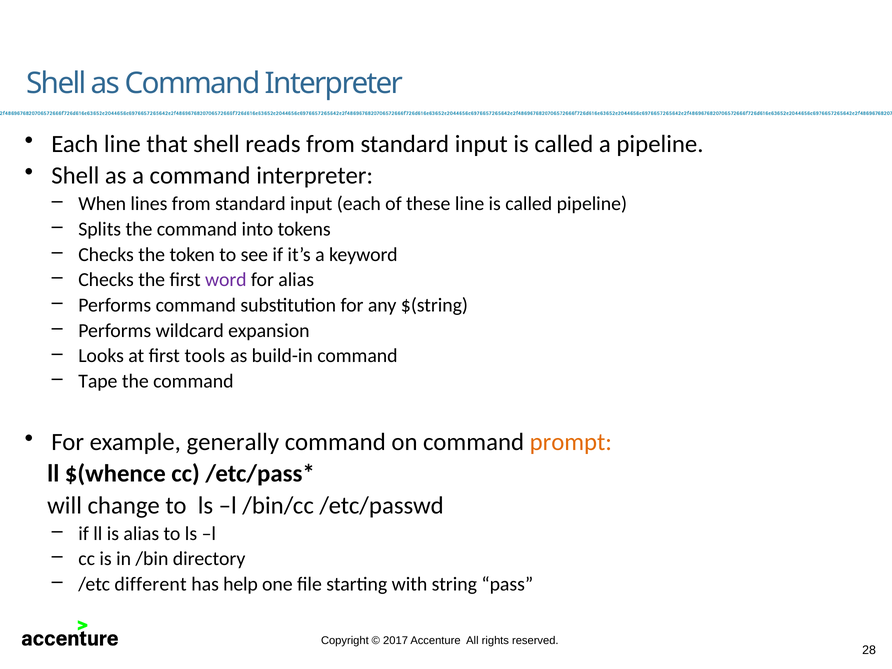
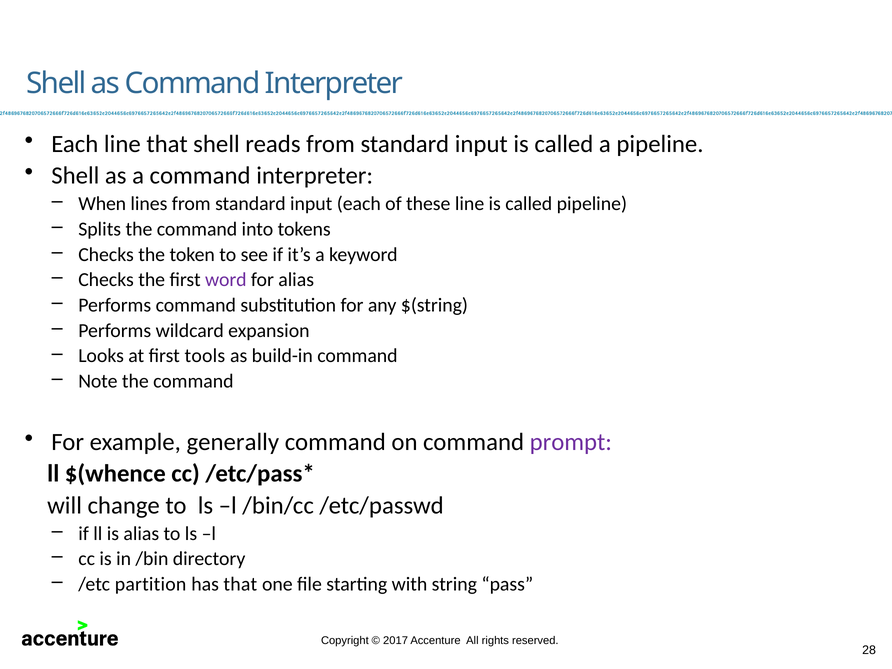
Tape: Tape -> Note
prompt colour: orange -> purple
different: different -> partition
has help: help -> that
